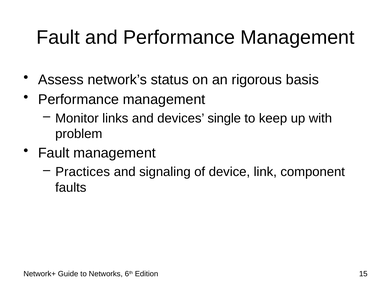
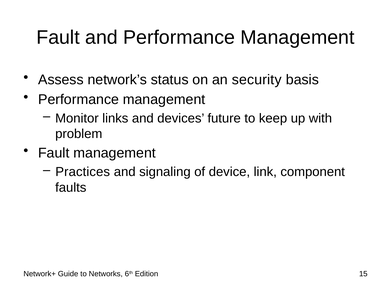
rigorous: rigorous -> security
single: single -> future
